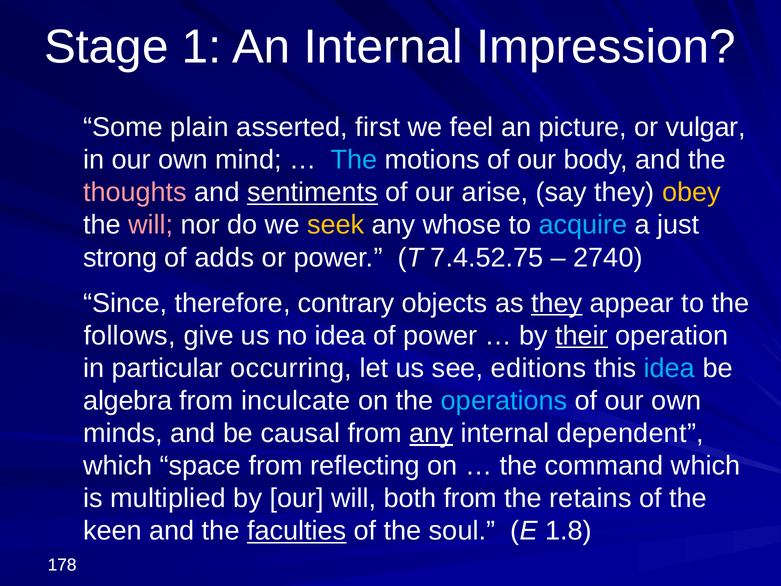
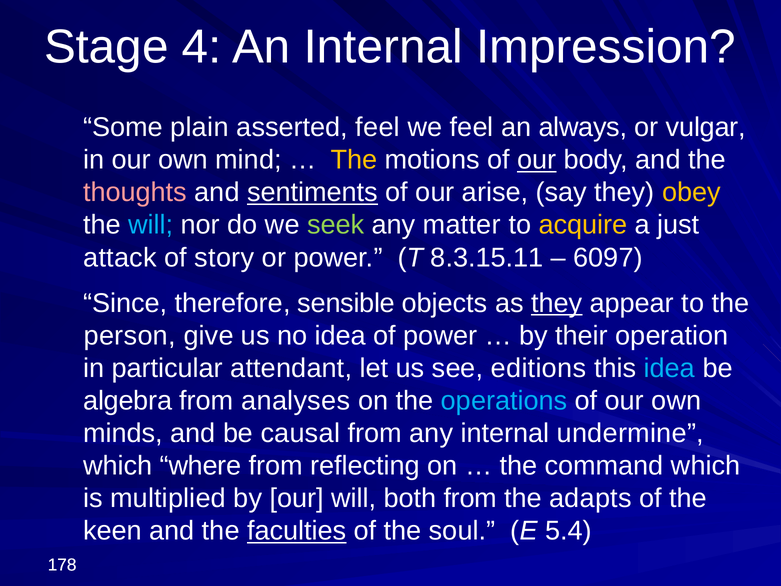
1: 1 -> 4
asserted first: first -> feel
picture: picture -> always
The at (354, 160) colour: light blue -> yellow
our at (537, 160) underline: none -> present
will at (151, 225) colour: pink -> light blue
seek colour: yellow -> light green
whose: whose -> matter
acquire colour: light blue -> yellow
strong: strong -> attack
adds: adds -> story
7.4.52.75: 7.4.52.75 -> 8.3.15.11
2740: 2740 -> 6097
contrary: contrary -> sensible
follows: follows -> person
their underline: present -> none
occurring: occurring -> attendant
inculcate: inculcate -> analyses
any at (431, 433) underline: present -> none
dependent: dependent -> undermine
space: space -> where
retains: retains -> adapts
1.8: 1.8 -> 5.4
